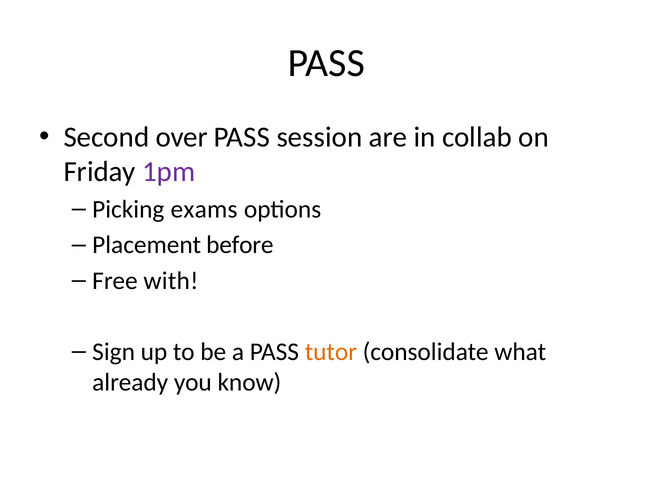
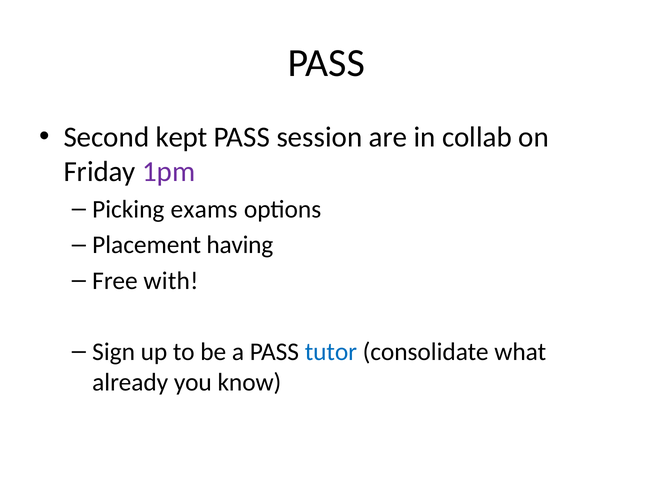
over: over -> kept
before: before -> having
tutor colour: orange -> blue
